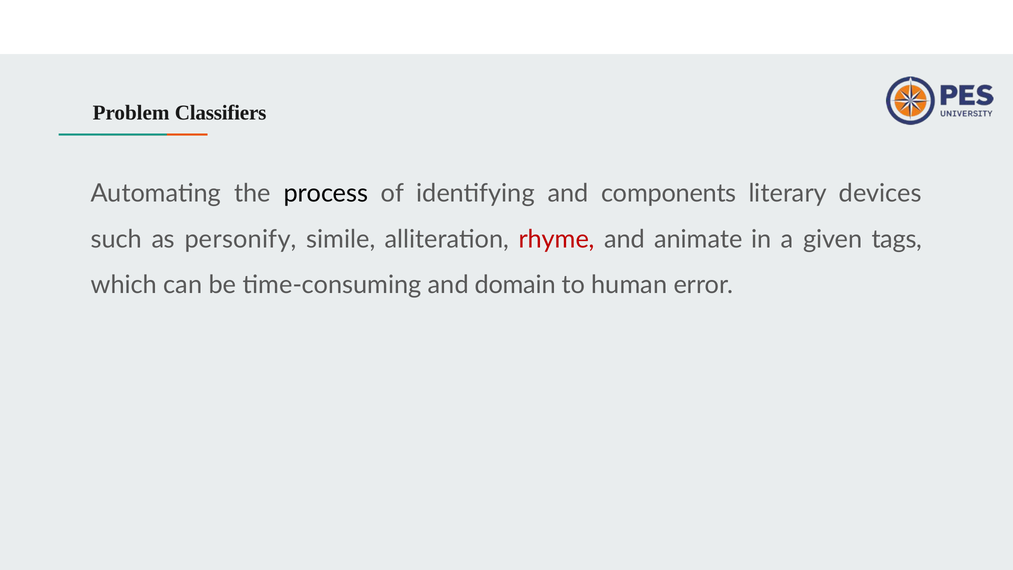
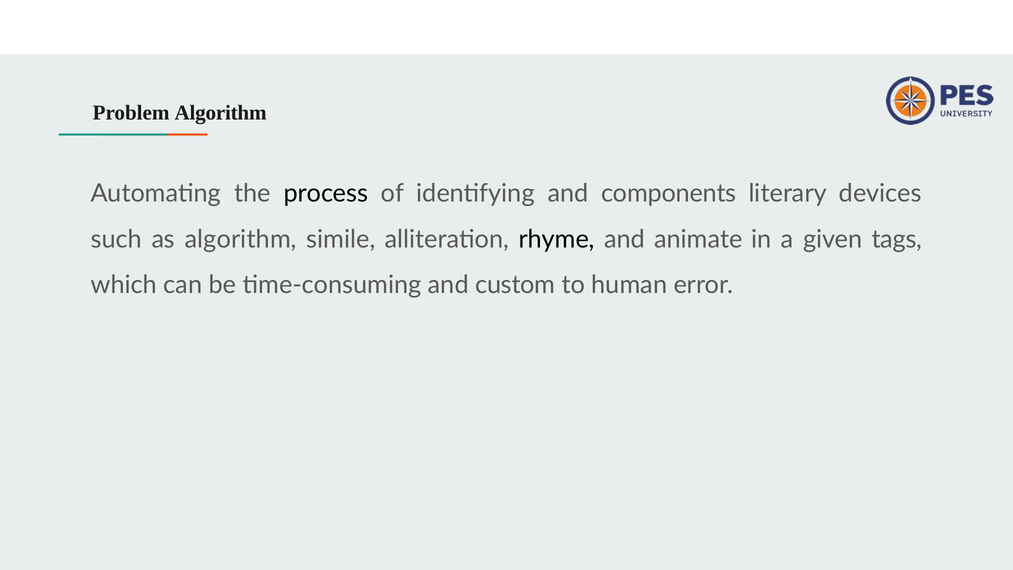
Problem Classifiers: Classifiers -> Algorithm
as personify: personify -> algorithm
rhyme colour: red -> black
domain: domain -> custom
